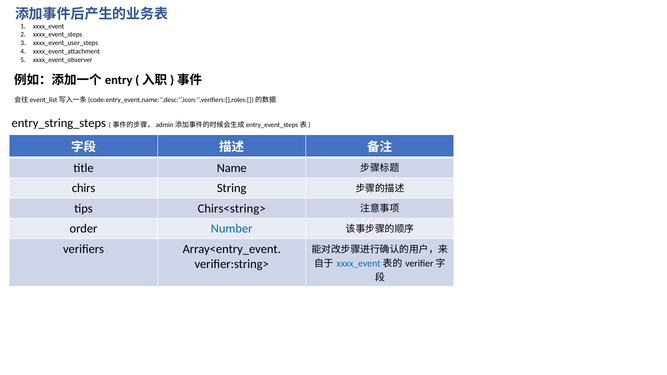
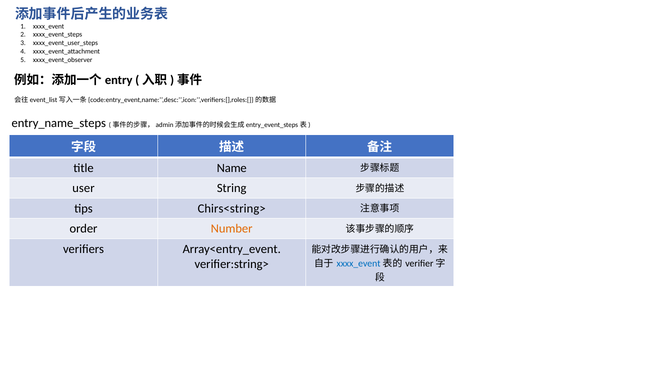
entry_string_steps: entry_string_steps -> entry_name_steps
chirs: chirs -> user
Number colour: blue -> orange
